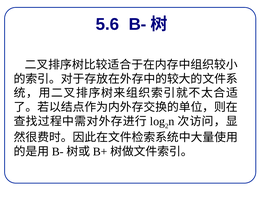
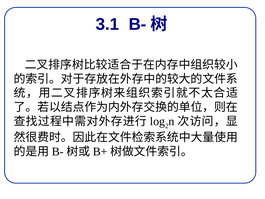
5.6: 5.6 -> 3.1
